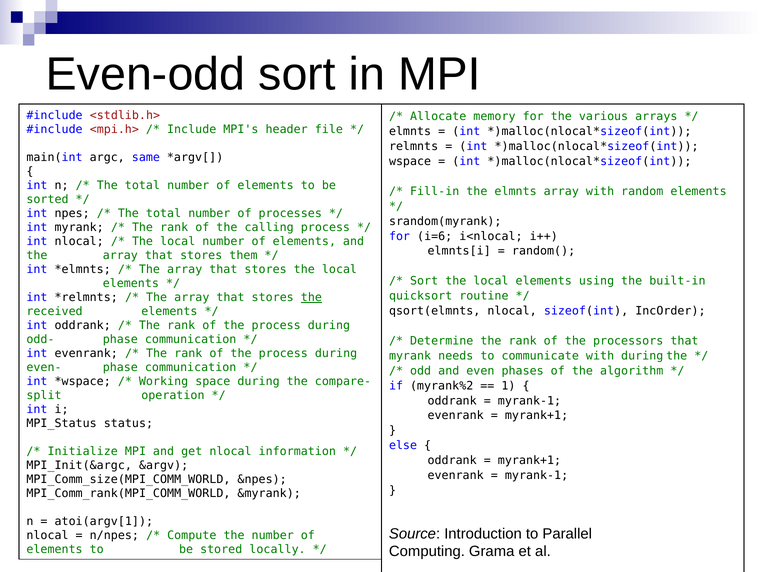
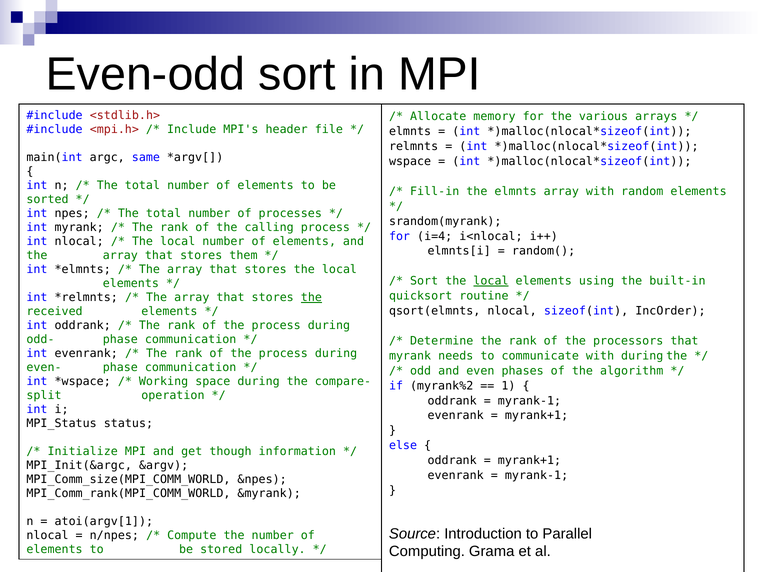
i=6: i=6 -> i=4
local at (491, 281) underline: none -> present
get nlocal: nlocal -> though
